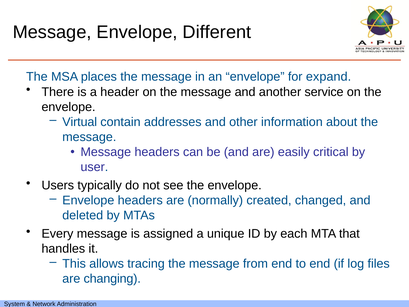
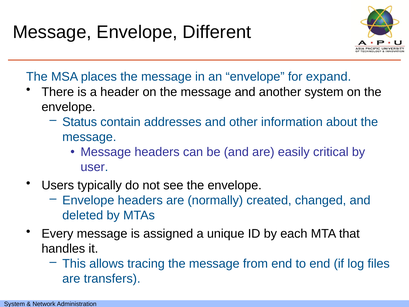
another service: service -> system
Virtual: Virtual -> Status
changing: changing -> transfers
